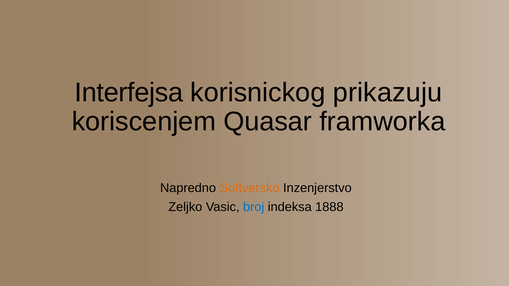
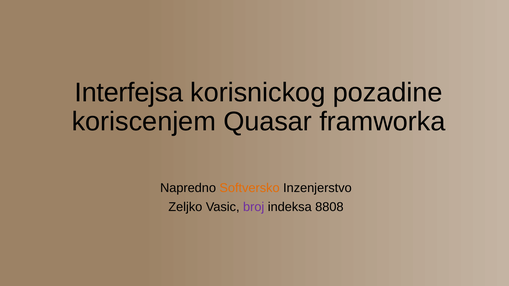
prikazuju: prikazuju -> pozadine
broj colour: blue -> purple
1888: 1888 -> 8808
